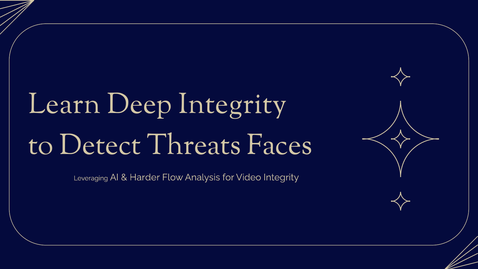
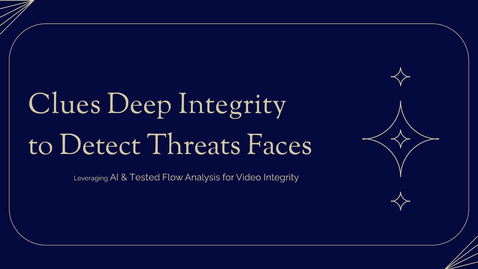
Learn: Learn -> Clues
Harder: Harder -> Tested
